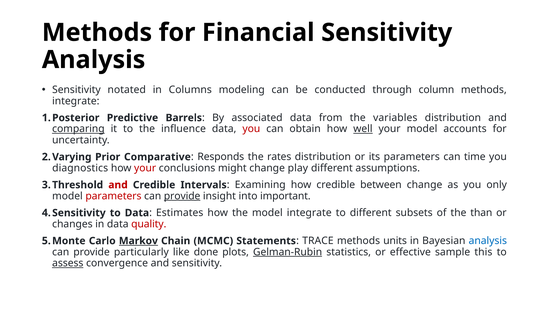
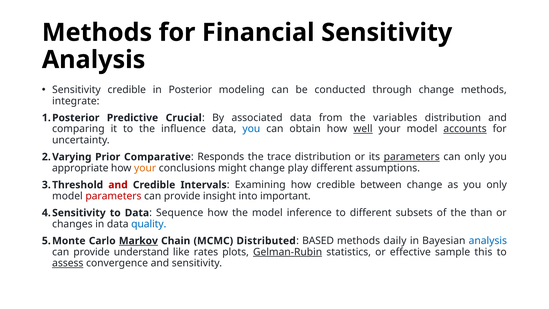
Sensitivity notated: notated -> credible
Columns: Columns -> Posterior
through column: column -> change
Barrels: Barrels -> Crucial
comparing underline: present -> none
you at (251, 129) colour: red -> blue
accounts underline: none -> present
rates: rates -> trace
parameters at (412, 157) underline: none -> present
can time: time -> only
diagnostics: diagnostics -> appropriate
your at (145, 168) colour: red -> orange
provide at (182, 196) underline: present -> none
Estimates: Estimates -> Sequence
model integrate: integrate -> inference
quality colour: red -> blue
Statements: Statements -> Distributed
TRACE: TRACE -> BASED
units: units -> daily
particularly: particularly -> understand
done: done -> rates
